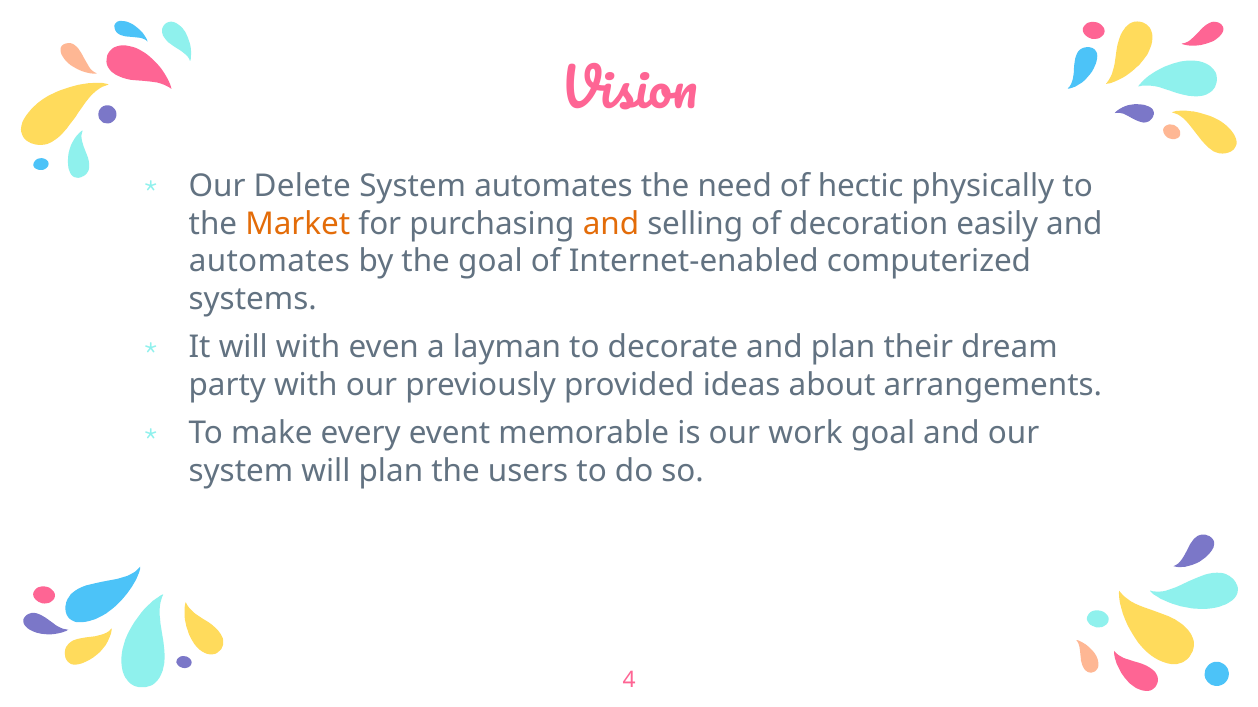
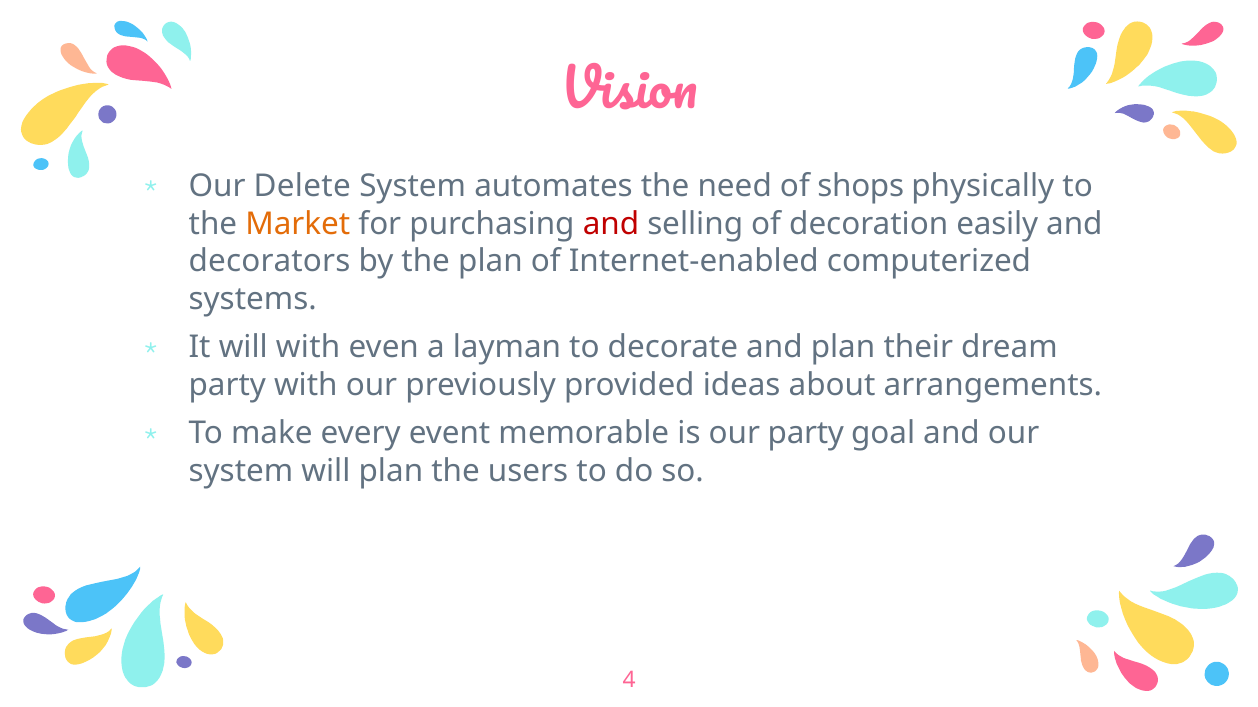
hectic: hectic -> shops
and at (611, 224) colour: orange -> red
automates at (269, 262): automates -> decorators
the goal: goal -> plan
our work: work -> party
